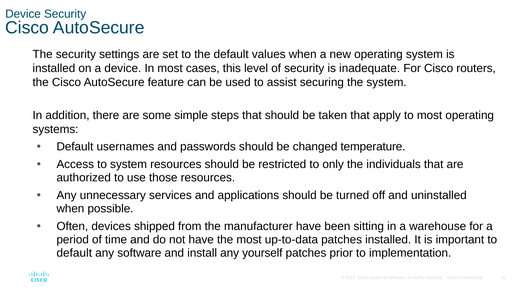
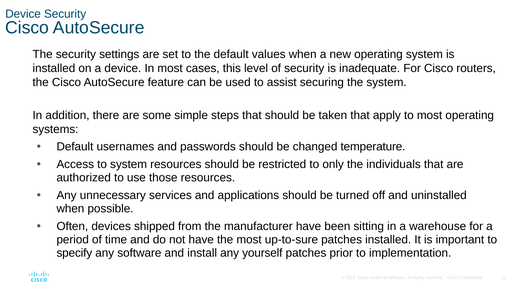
up-to-data: up-to-data -> up-to-sure
default at (74, 253): default -> specify
